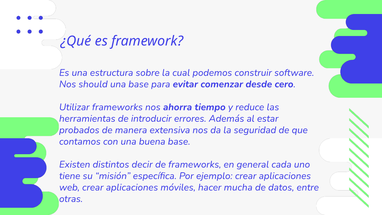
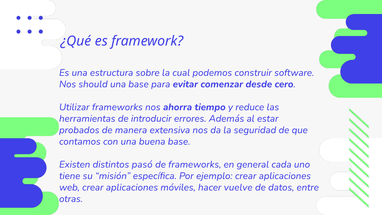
decir: decir -> pasó
mucha: mucha -> vuelve
